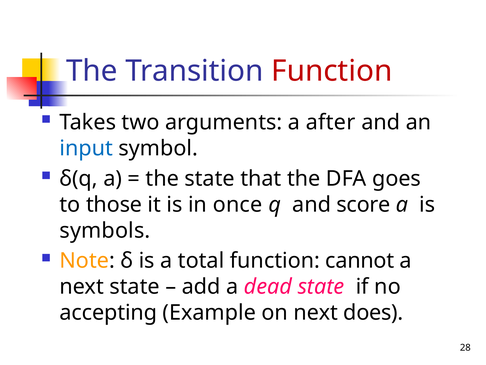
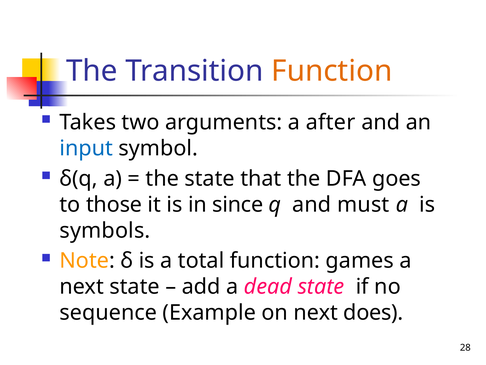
Function at (332, 71) colour: red -> orange
once: once -> since
score: score -> must
cannot: cannot -> games
accepting: accepting -> sequence
